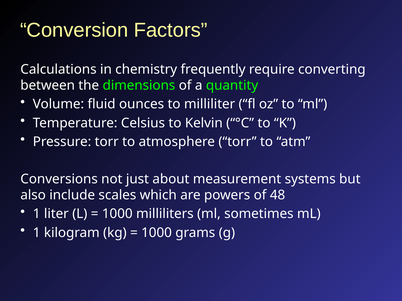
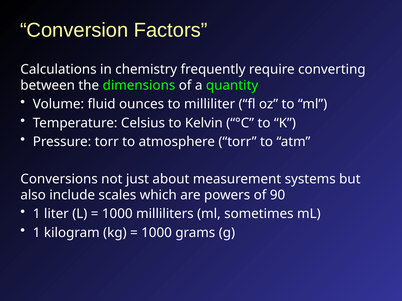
48: 48 -> 90
